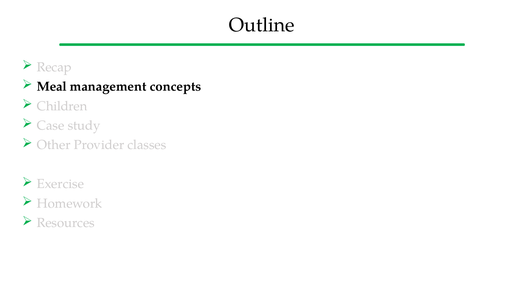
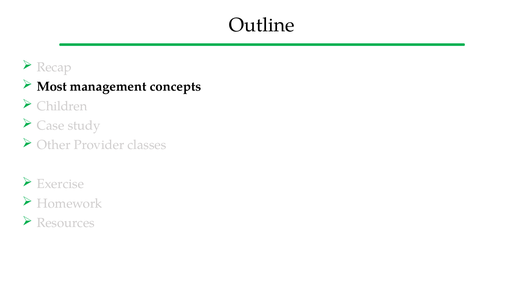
Meal: Meal -> Most
